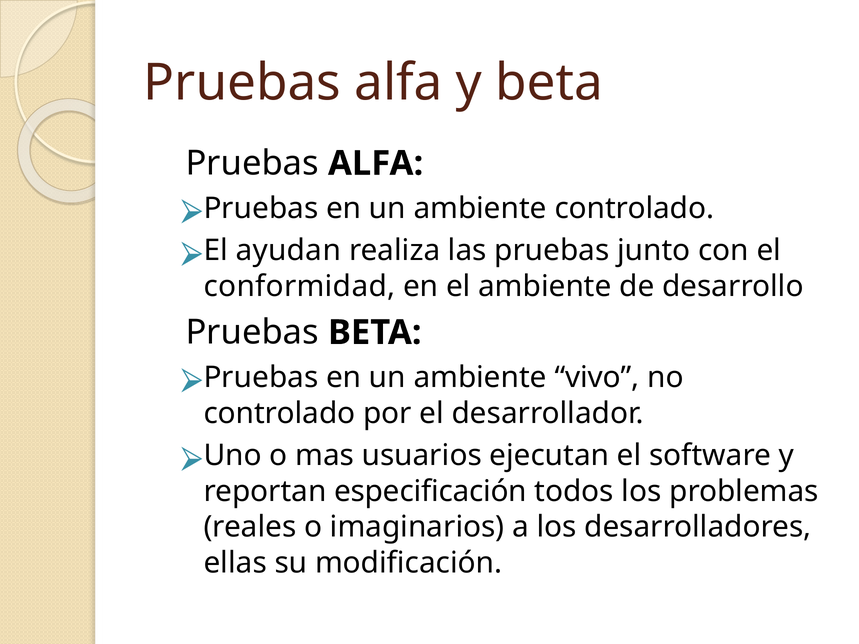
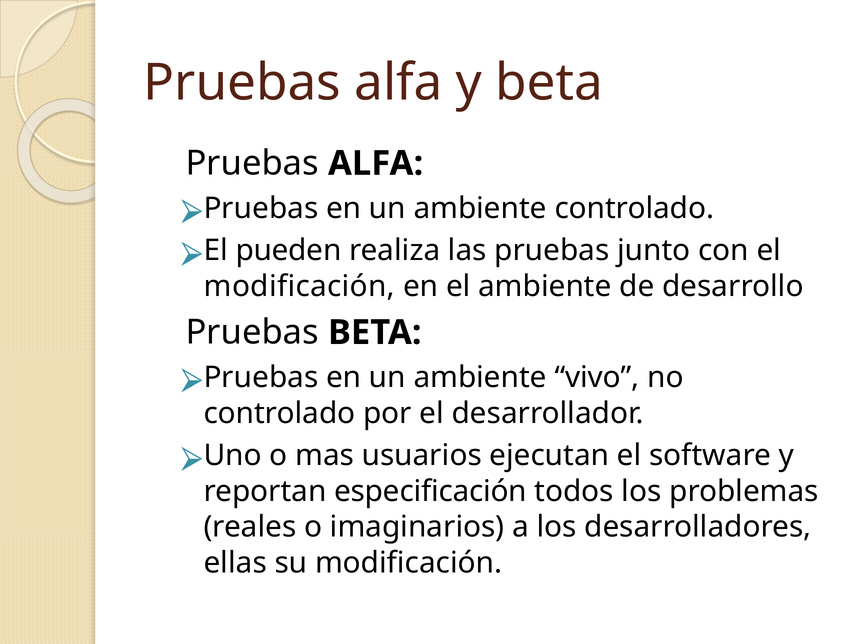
ayudan: ayudan -> pueden
conformidad at (299, 287): conformidad -> modificación
